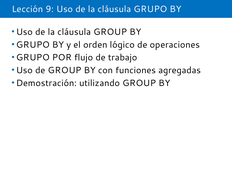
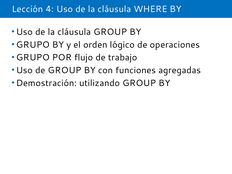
9: 9 -> 4
cláusula GRUPO: GRUPO -> WHERE
